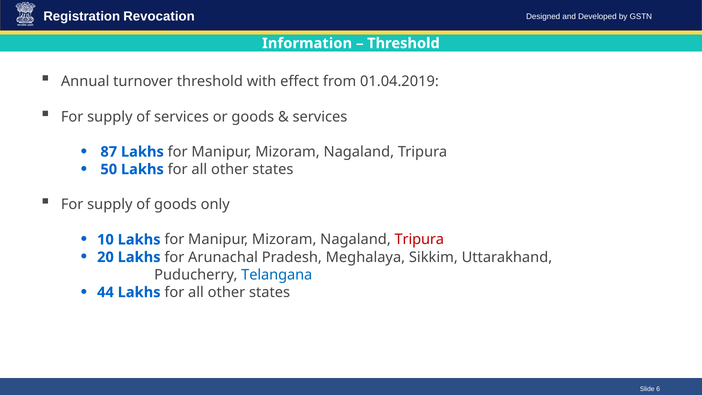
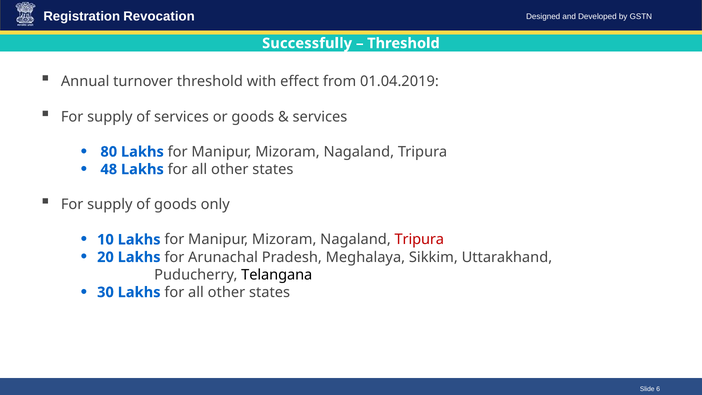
Information: Information -> Successfully
87: 87 -> 80
50: 50 -> 48
Telangana colour: blue -> black
44: 44 -> 30
